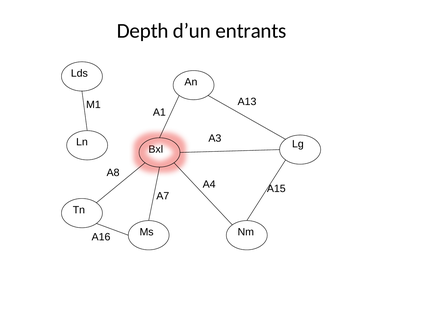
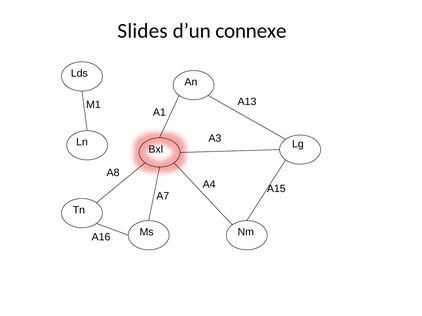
Depth: Depth -> Slides
entrants: entrants -> connexe
